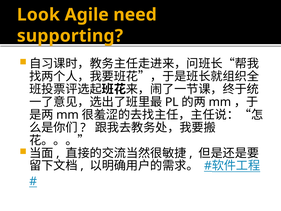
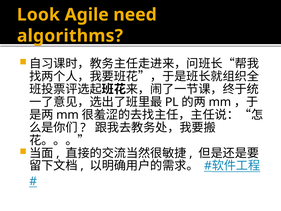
supporting: supporting -> algorithms
